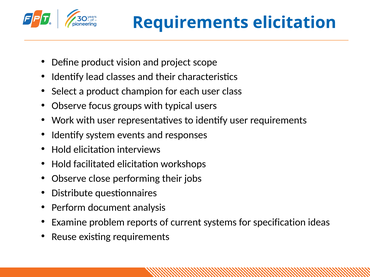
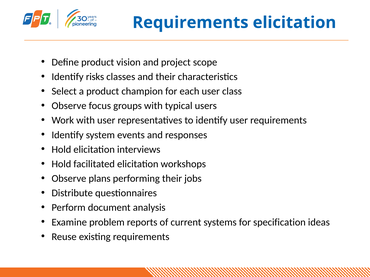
lead: lead -> risks
close: close -> plans
